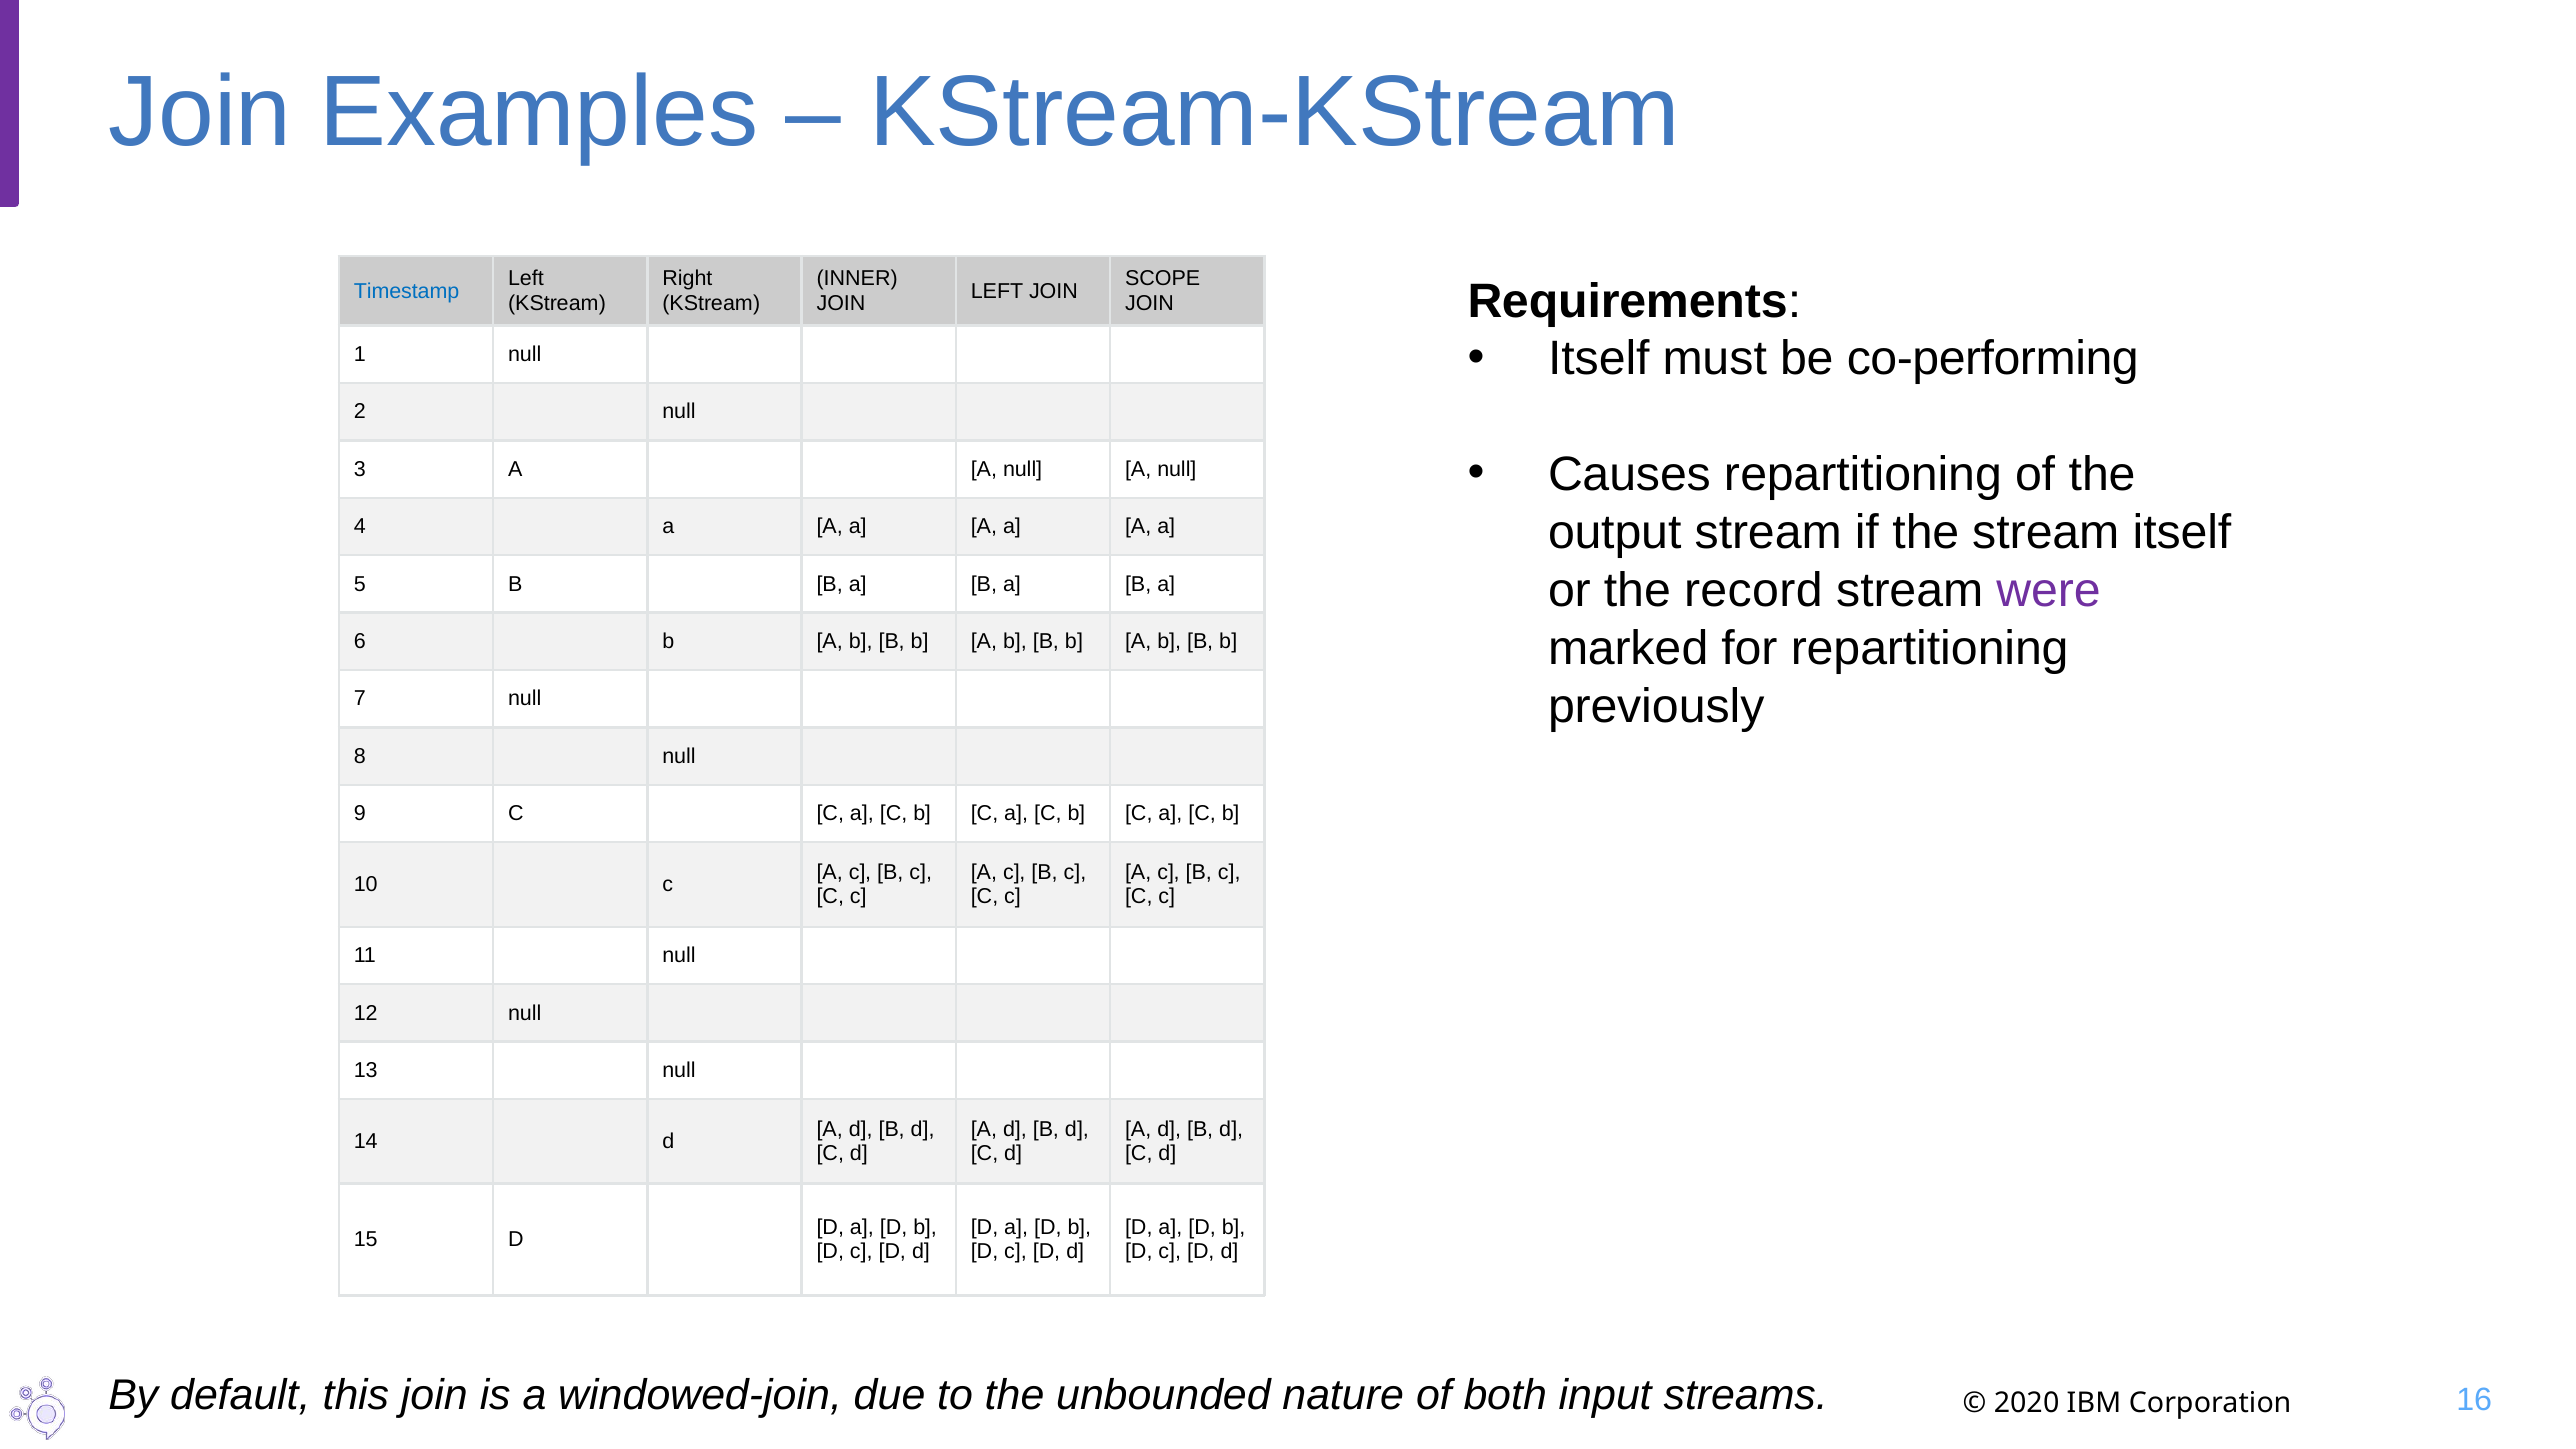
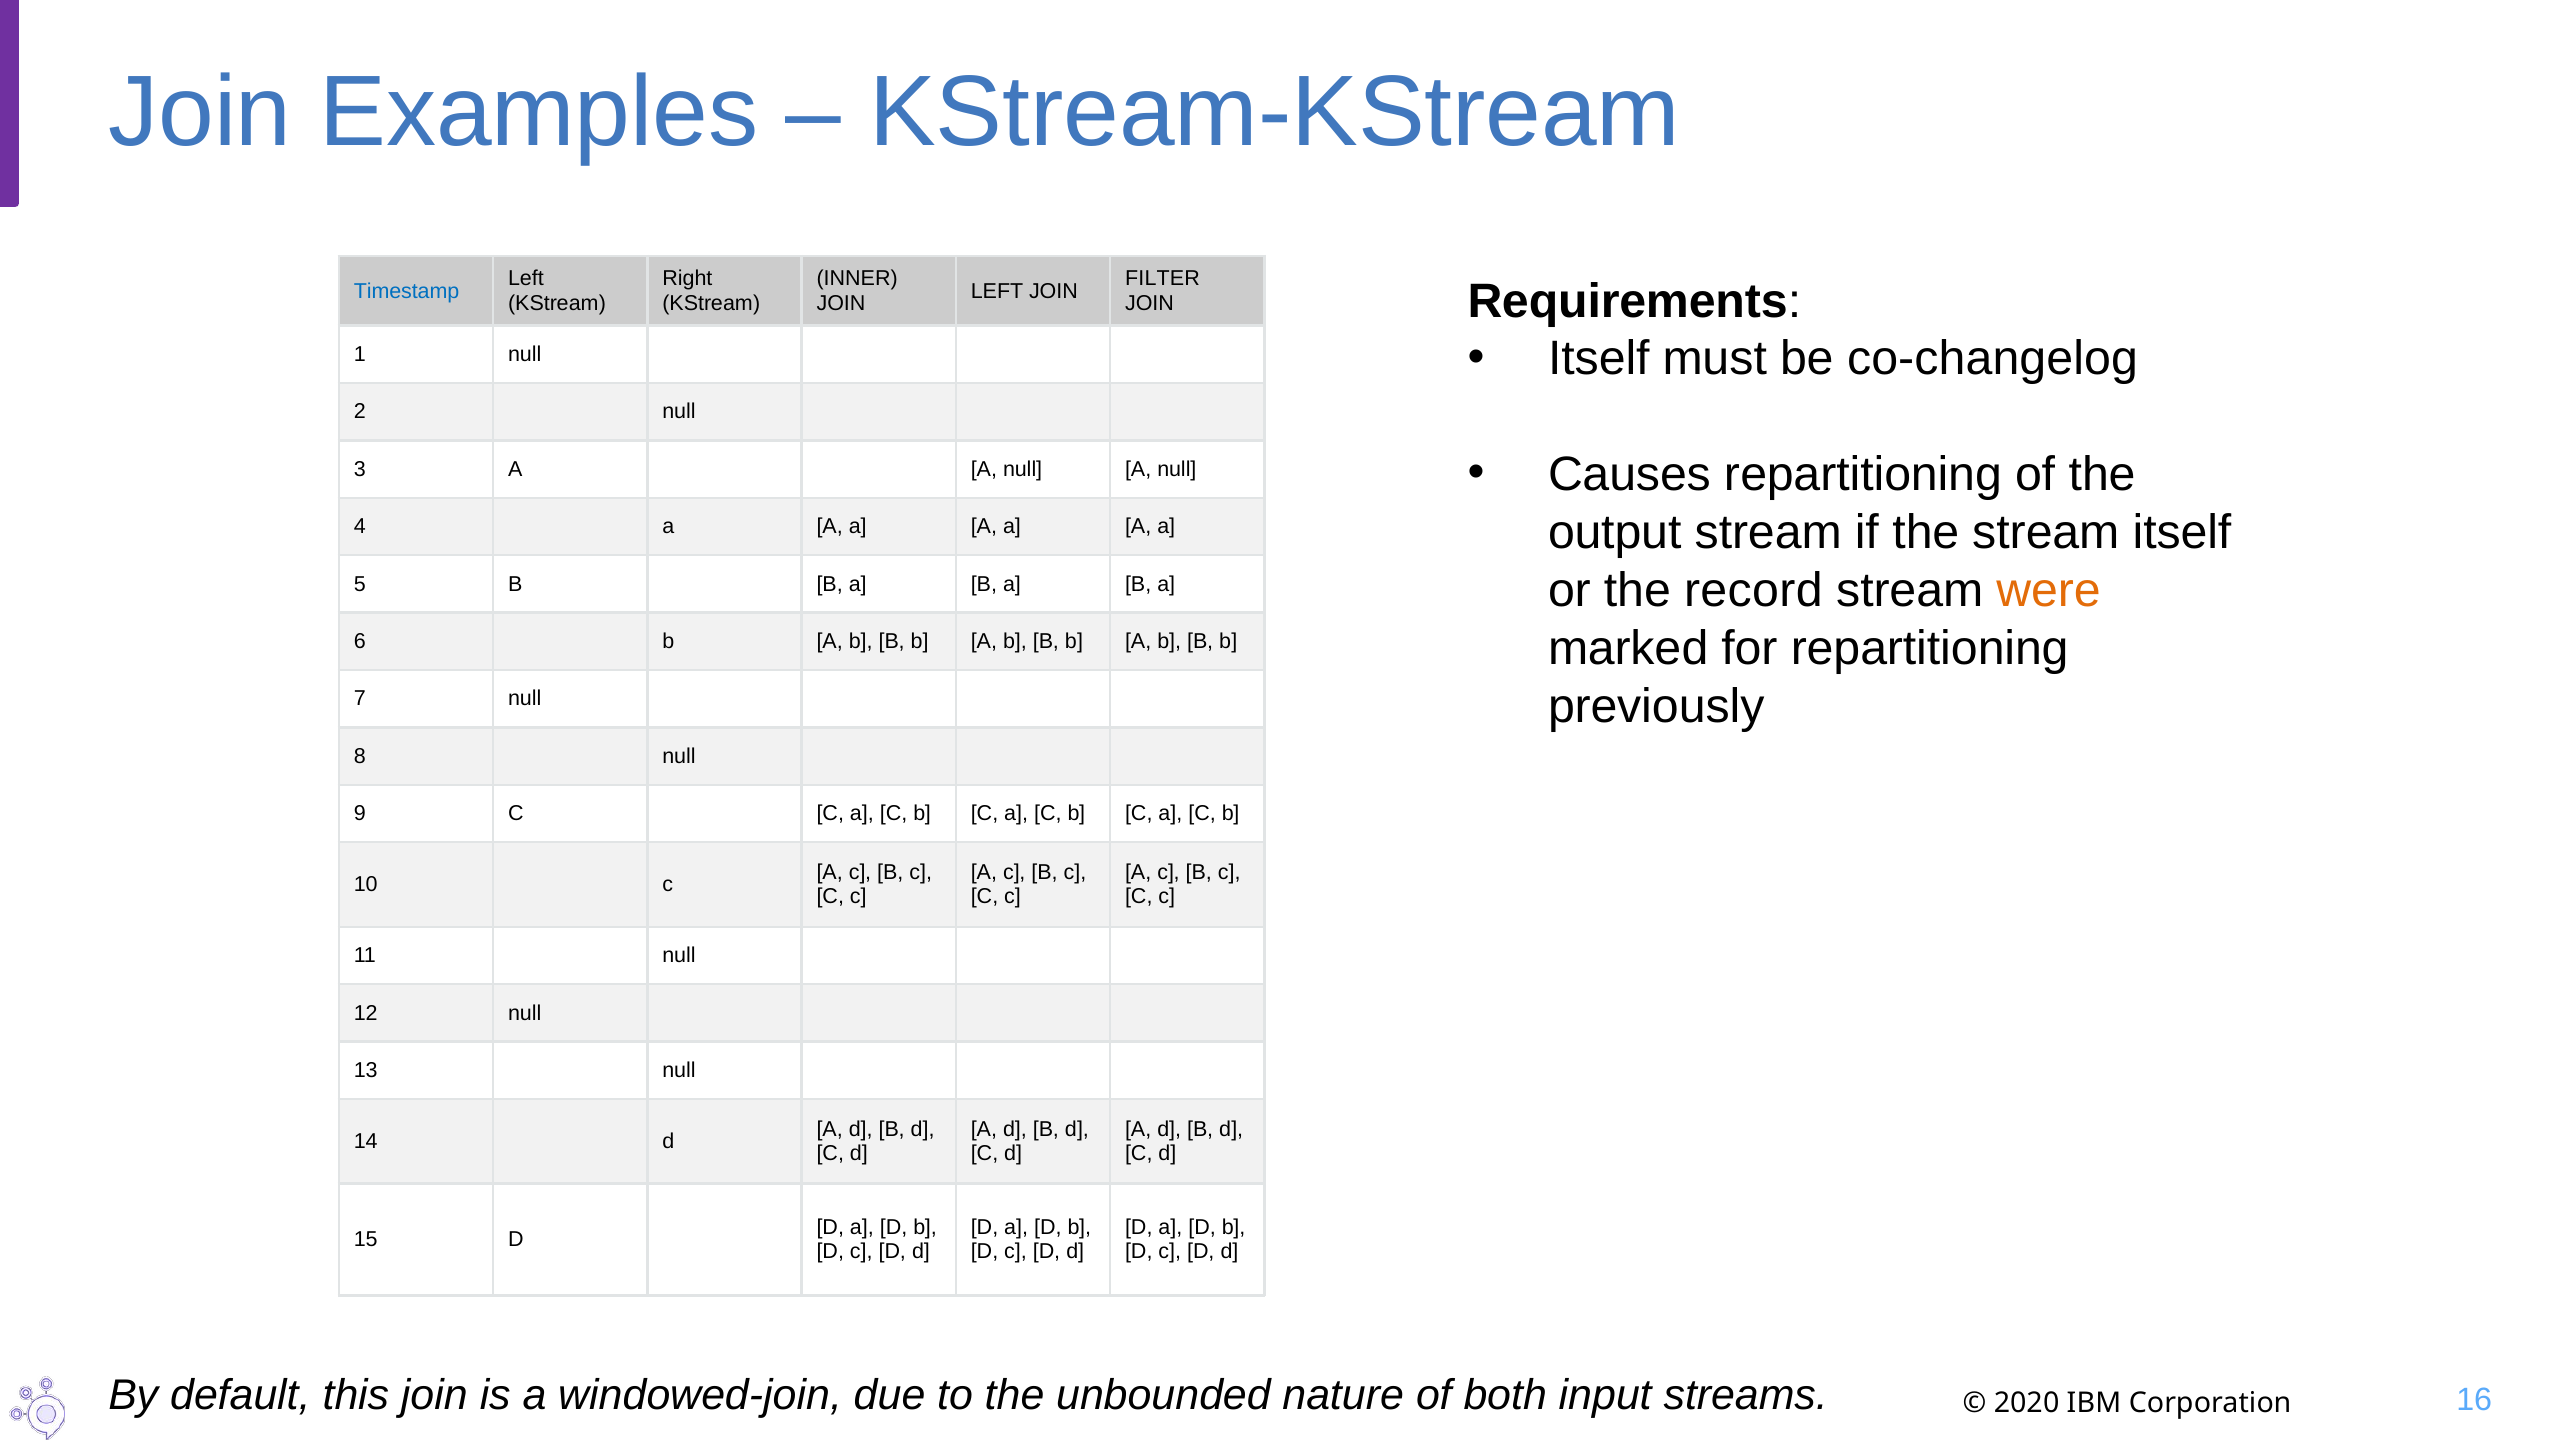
SCOPE: SCOPE -> FILTER
co-performing: co-performing -> co-changelog
were colour: purple -> orange
